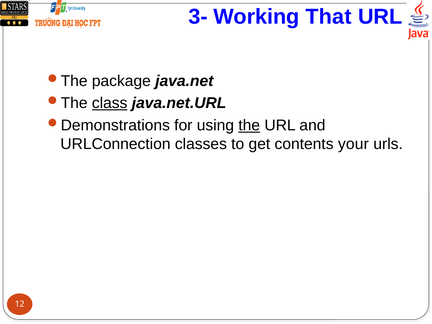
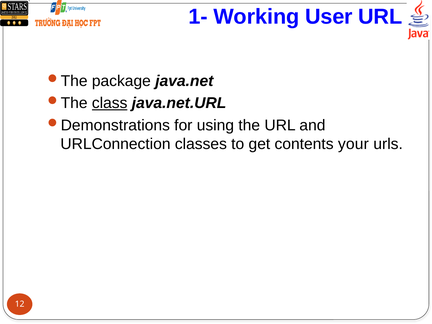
3-: 3- -> 1-
That: That -> User
the underline: present -> none
